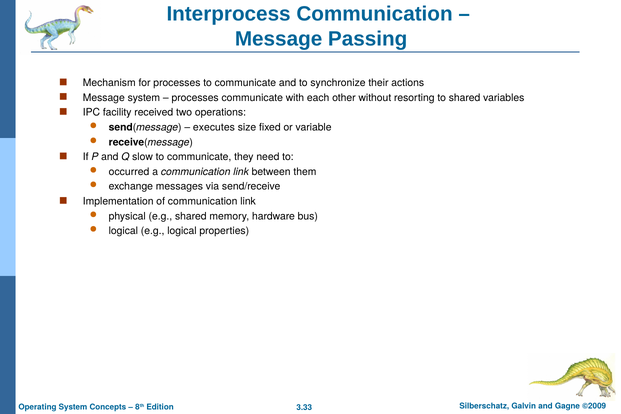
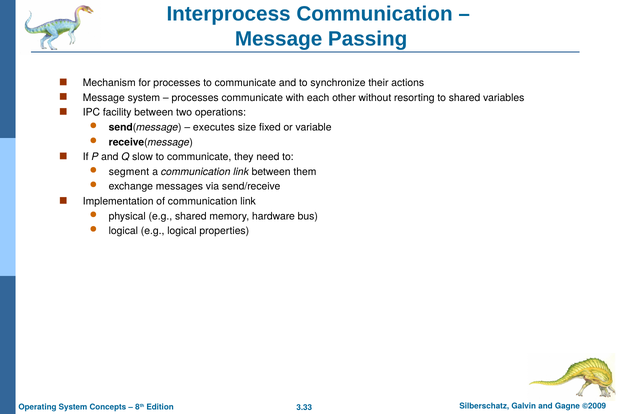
facility received: received -> between
occurred: occurred -> segment
